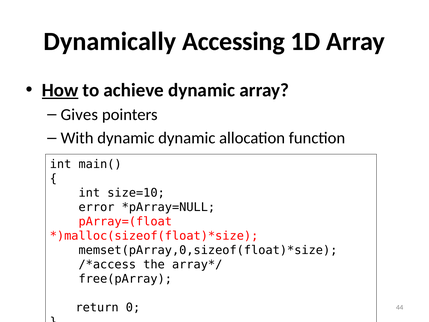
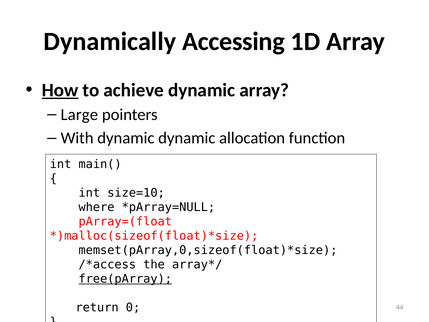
Gives: Gives -> Large
error: error -> where
free(pArray underline: none -> present
